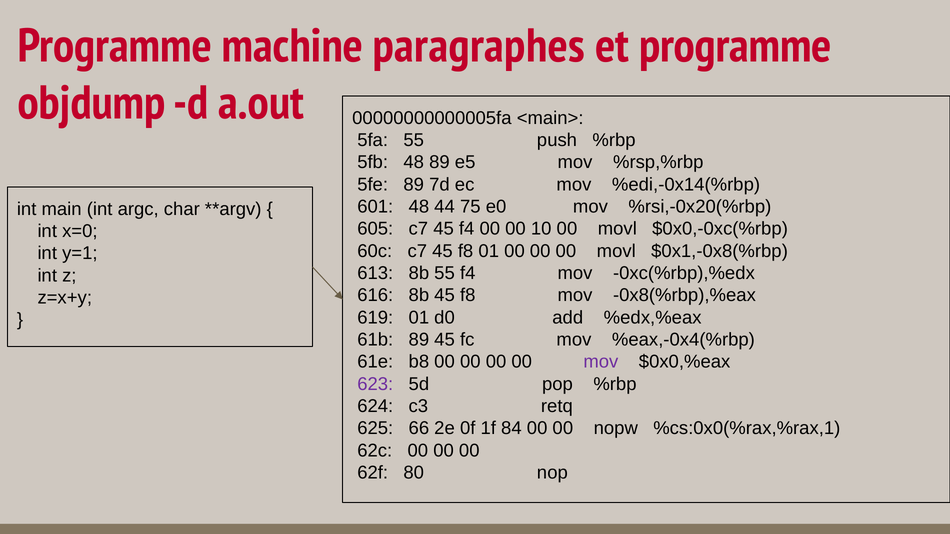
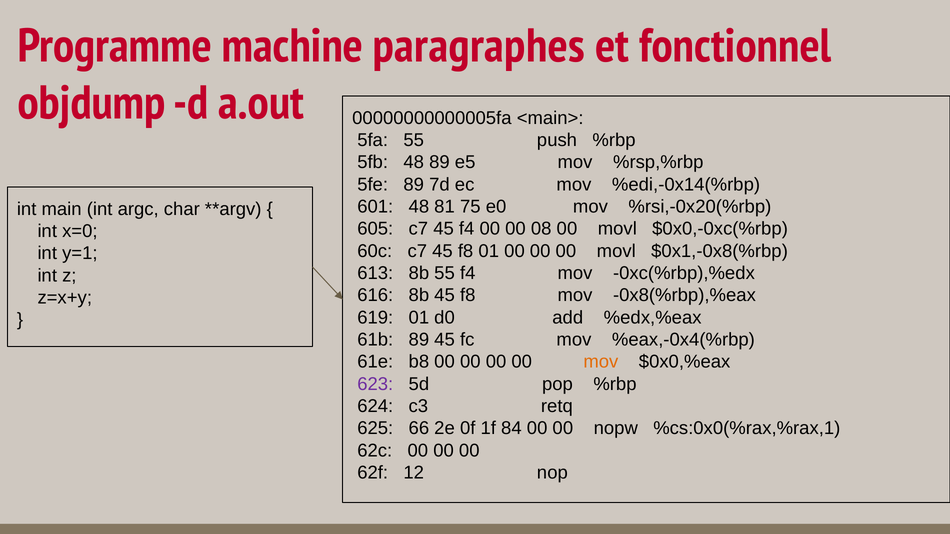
et programme: programme -> fonctionnel
44: 44 -> 81
10: 10 -> 08
mov at (601, 362) colour: purple -> orange
80: 80 -> 12
